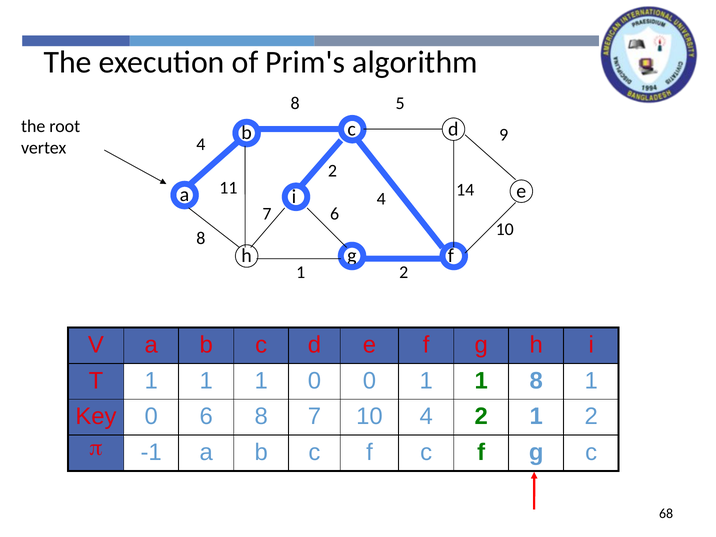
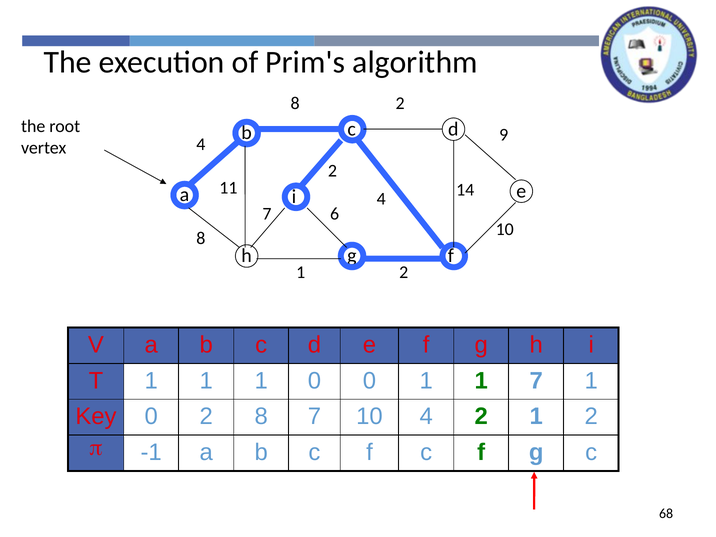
8 5: 5 -> 2
1 1 8: 8 -> 7
0 6: 6 -> 2
